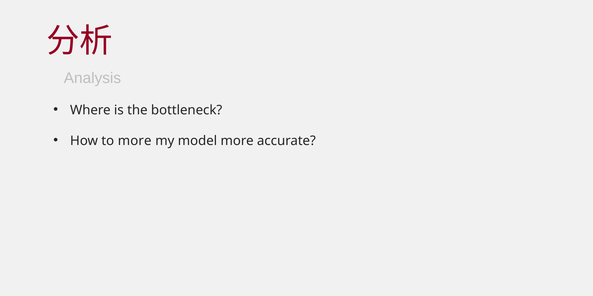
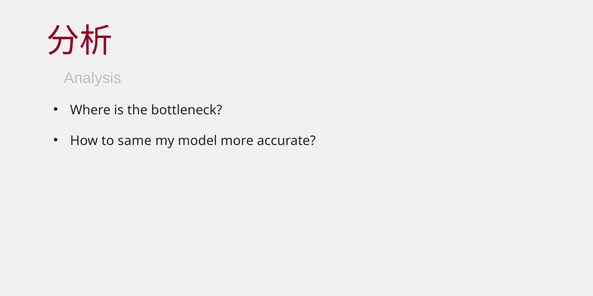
to more: more -> same
